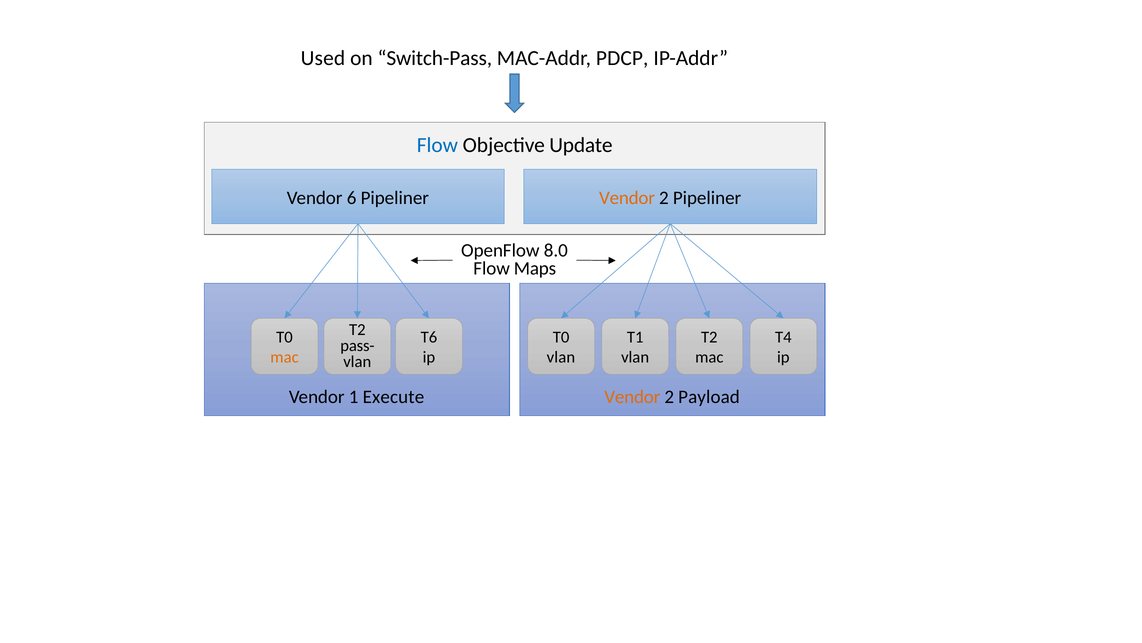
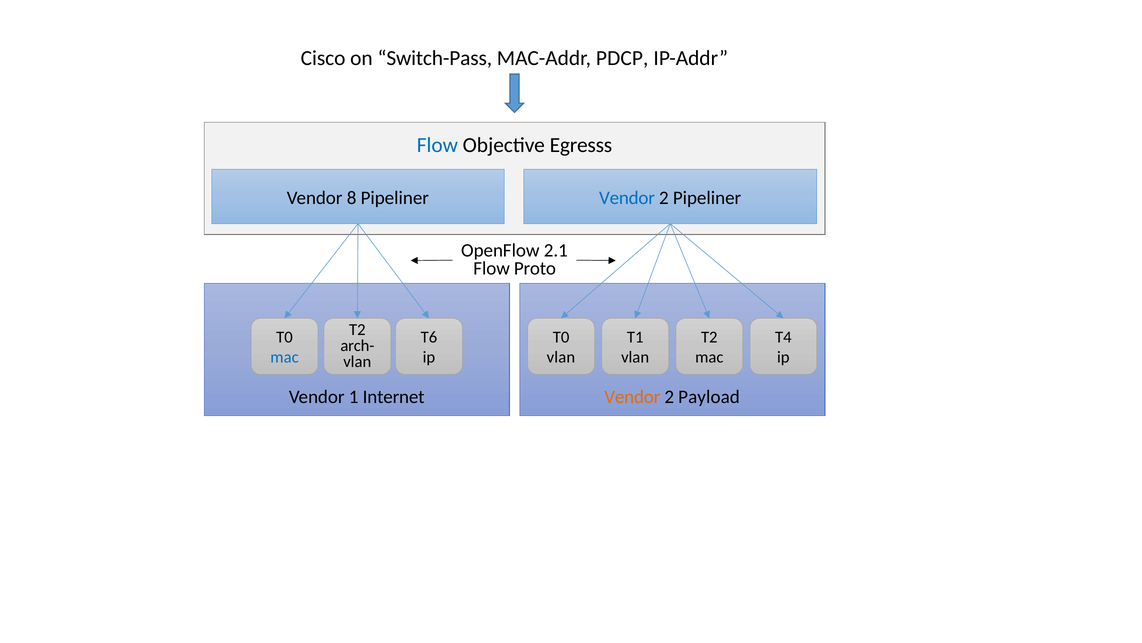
Used: Used -> Cisco
Update: Update -> Egresss
6: 6 -> 8
Vendor at (627, 198) colour: orange -> blue
8.0: 8.0 -> 2.1
Maps: Maps -> Proto
pass-: pass- -> arch-
mac at (285, 357) colour: orange -> blue
Execute: Execute -> Internet
